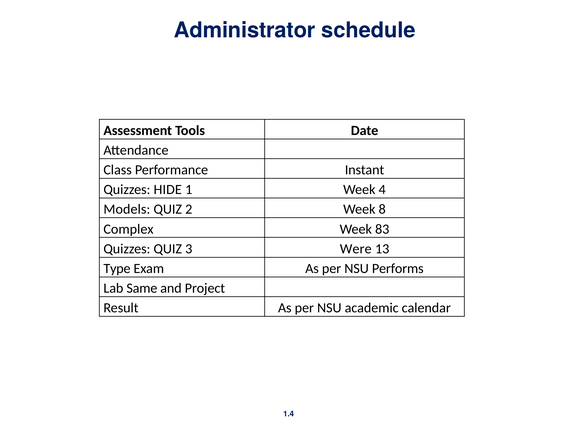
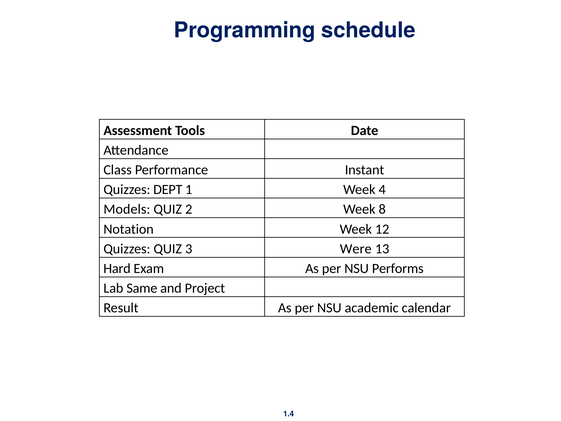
Administrator: Administrator -> Programming
HIDE: HIDE -> DEPT
Complex: Complex -> Notation
83: 83 -> 12
Type: Type -> Hard
